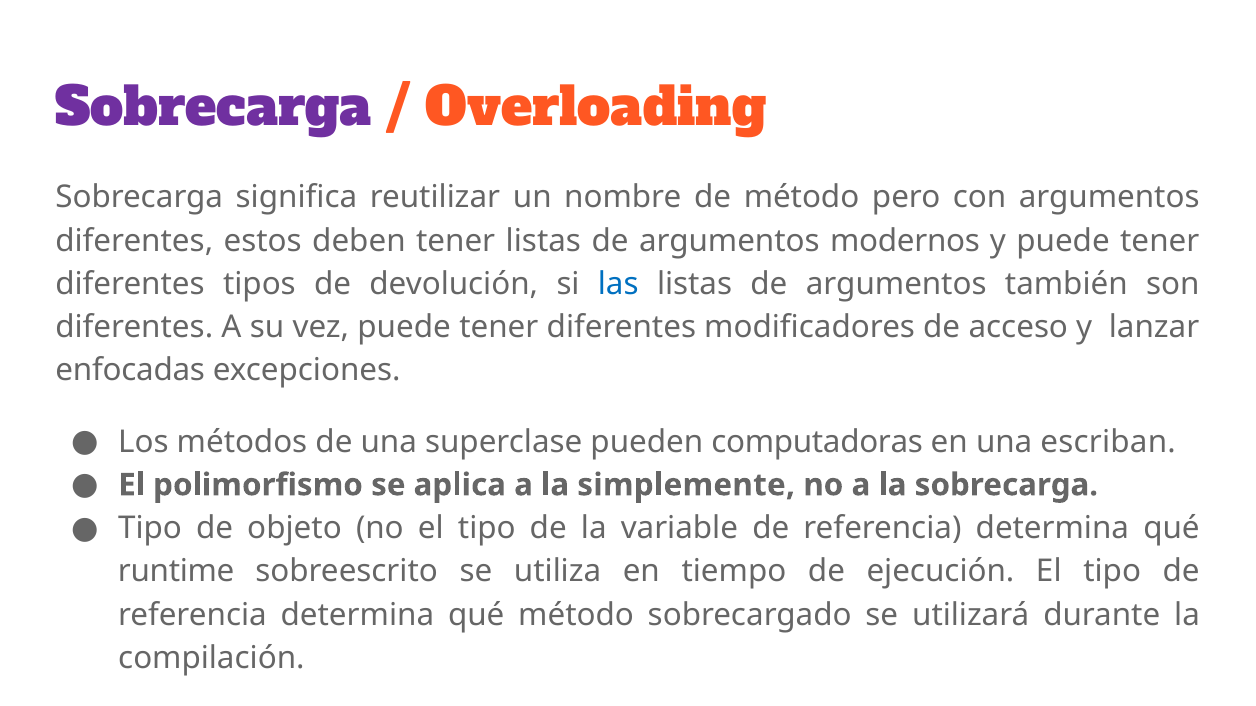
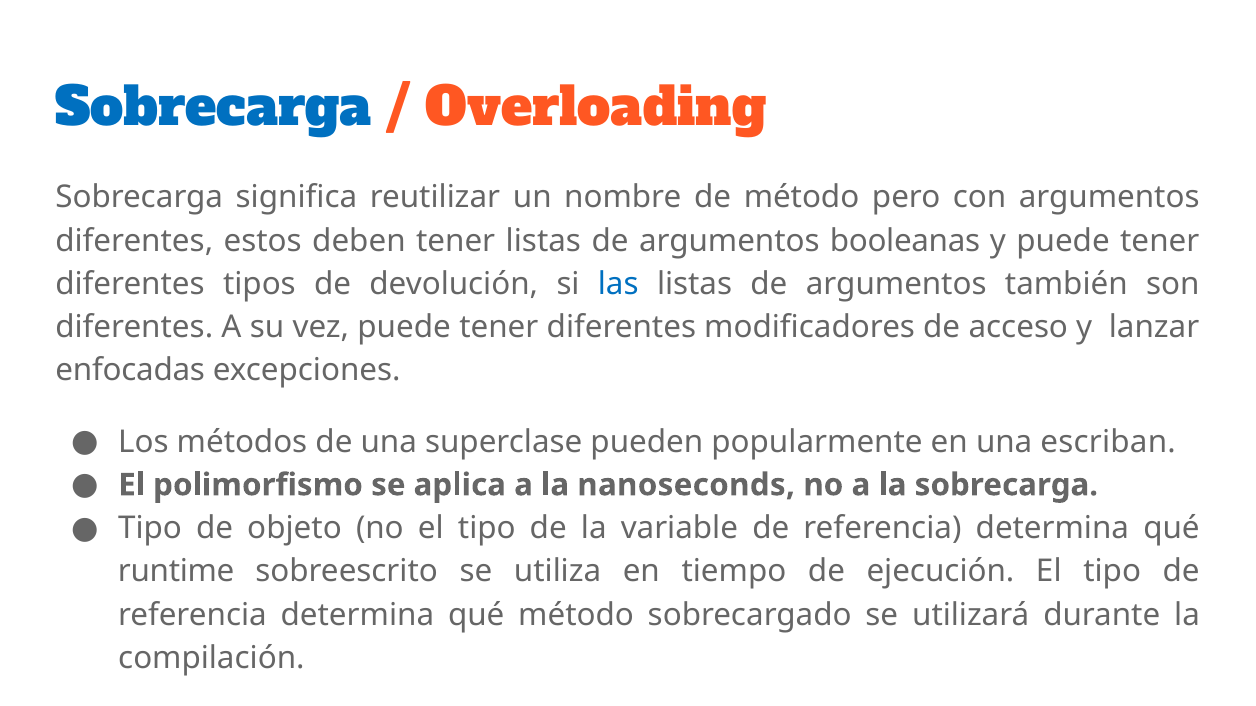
Sobrecarga at (214, 109) colour: purple -> blue
modernos: modernos -> booleanas
computadoras: computadoras -> popularmente
simplemente: simplemente -> nanoseconds
